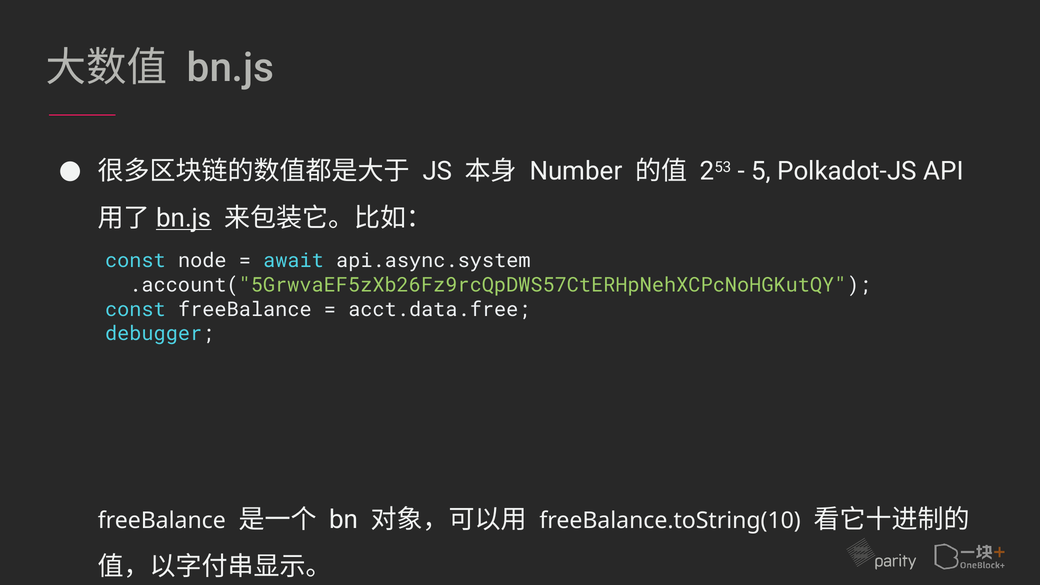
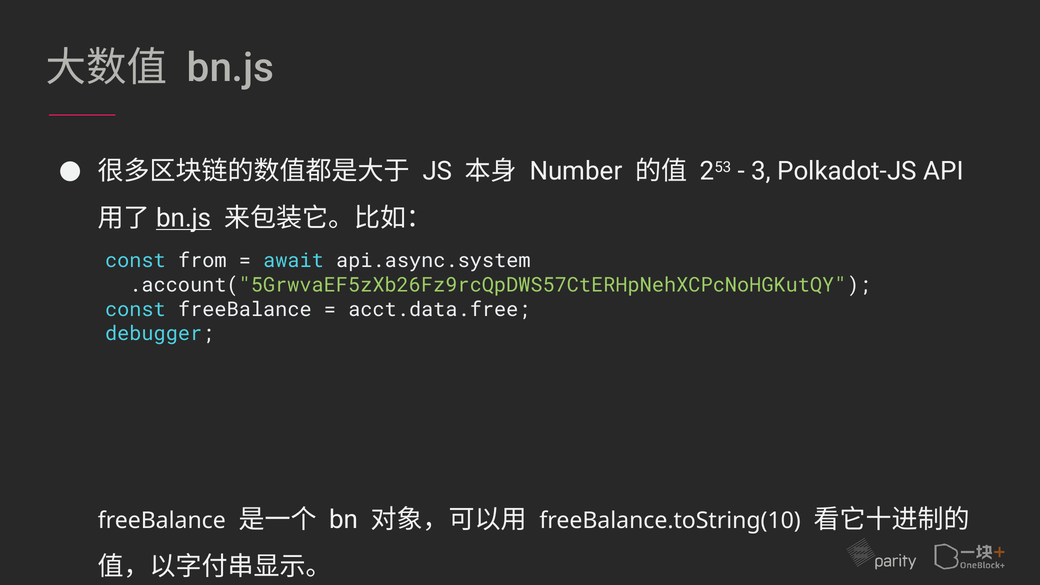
5: 5 -> 3
node: node -> from
